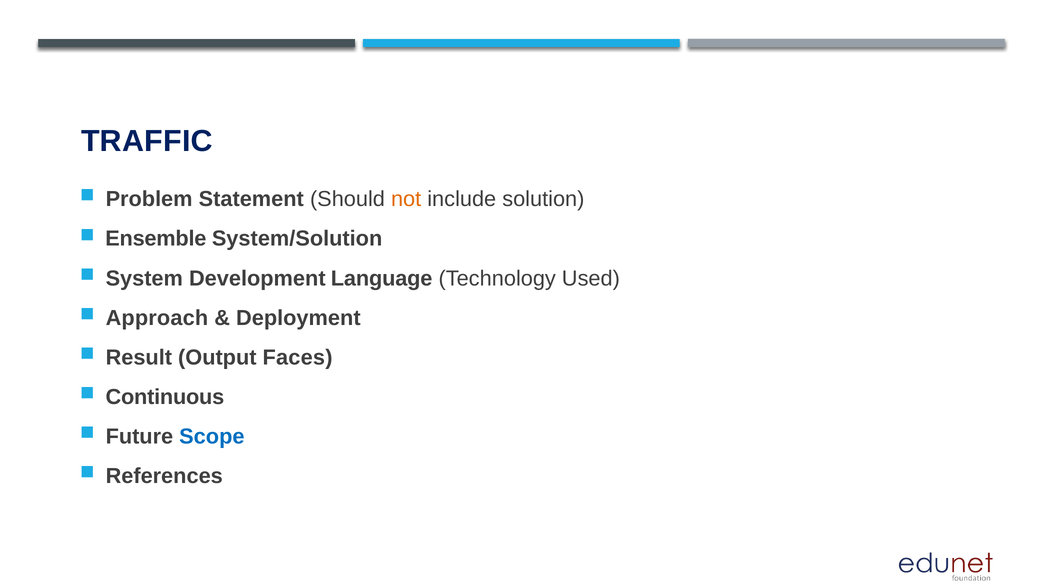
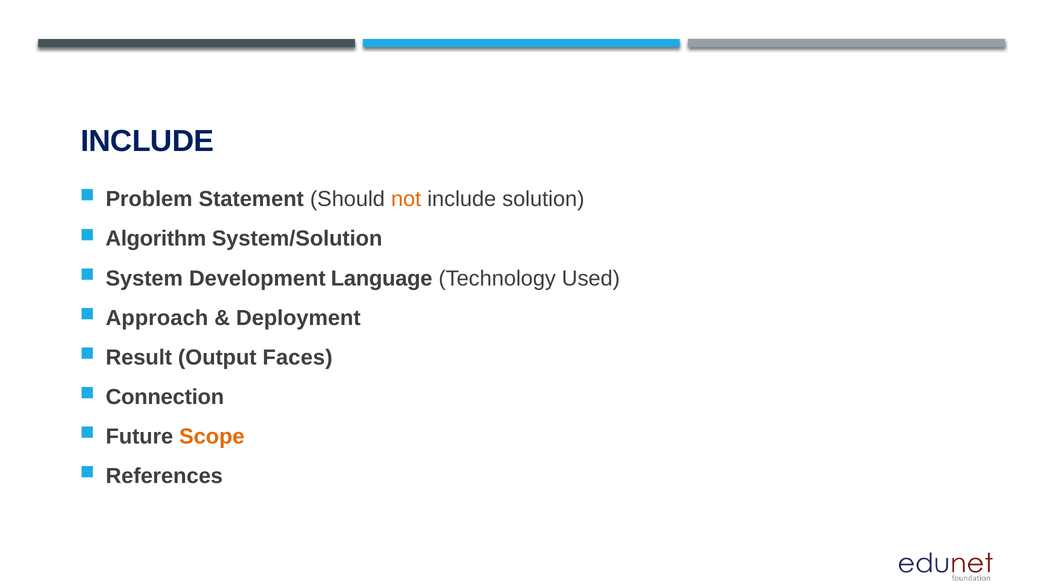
TRAFFIC at (147, 141): TRAFFIC -> INCLUDE
Ensemble: Ensemble -> Algorithm
Continuous: Continuous -> Connection
Scope colour: blue -> orange
